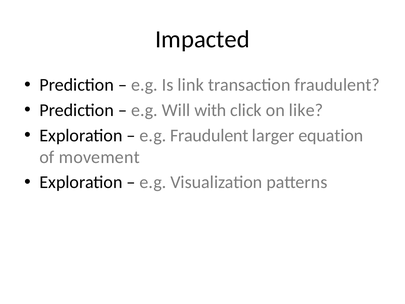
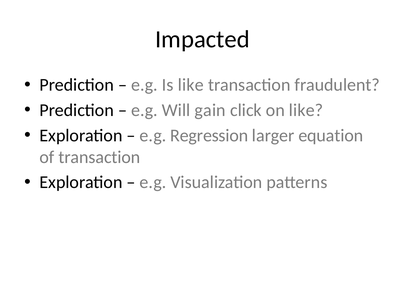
Is link: link -> like
with: with -> gain
e.g Fraudulent: Fraudulent -> Regression
of movement: movement -> transaction
